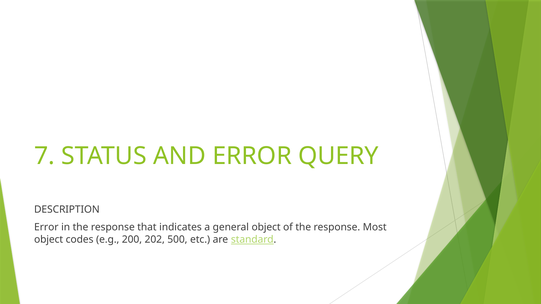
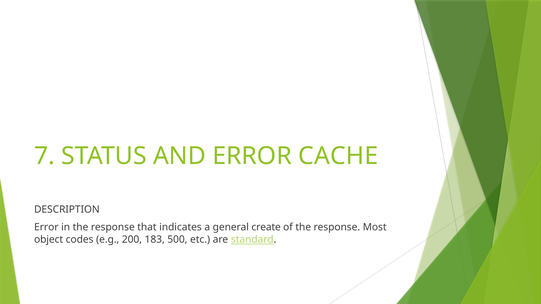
QUERY: QUERY -> CACHE
general object: object -> create
202: 202 -> 183
